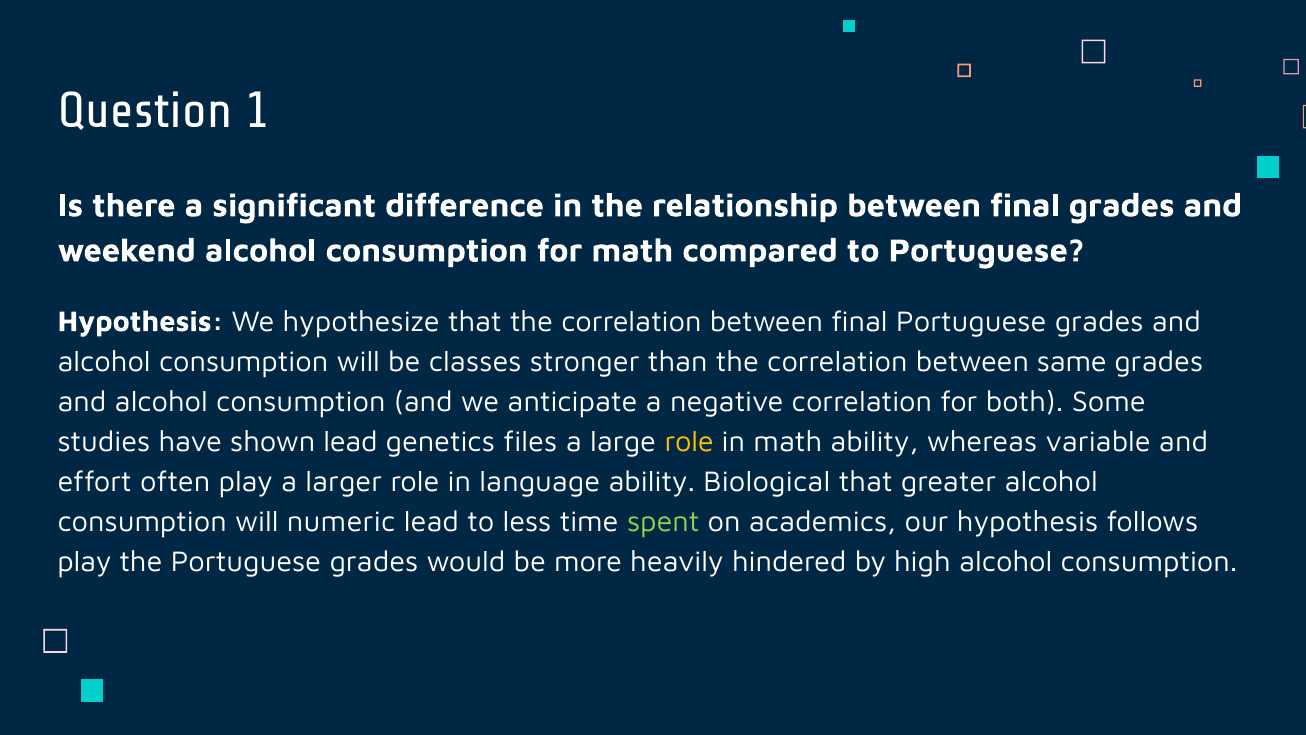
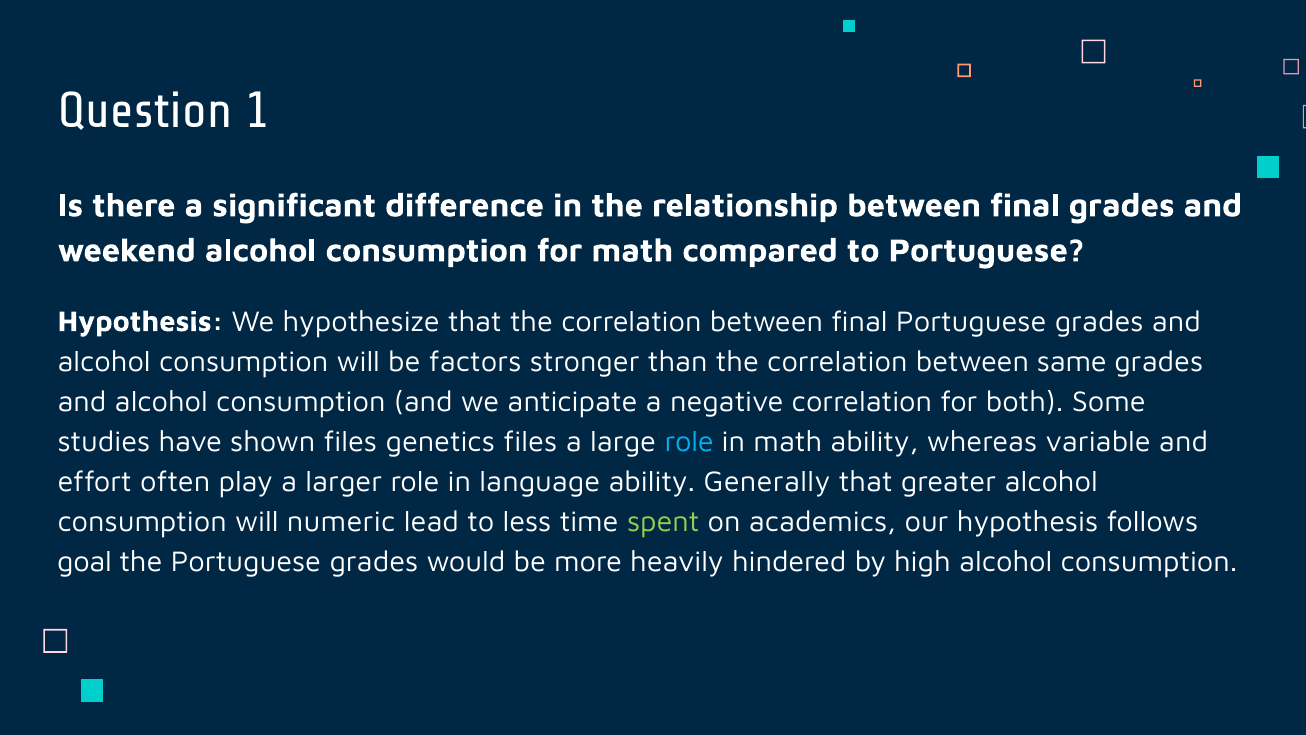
classes: classes -> factors
shown lead: lead -> files
role at (689, 441) colour: yellow -> light blue
Biological: Biological -> Generally
play at (85, 561): play -> goal
